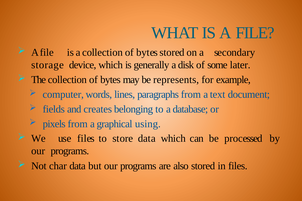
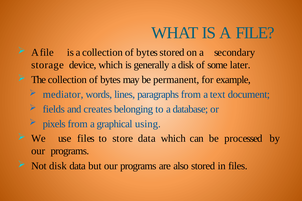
represents: represents -> permanent
computer: computer -> mediator
Not char: char -> disk
